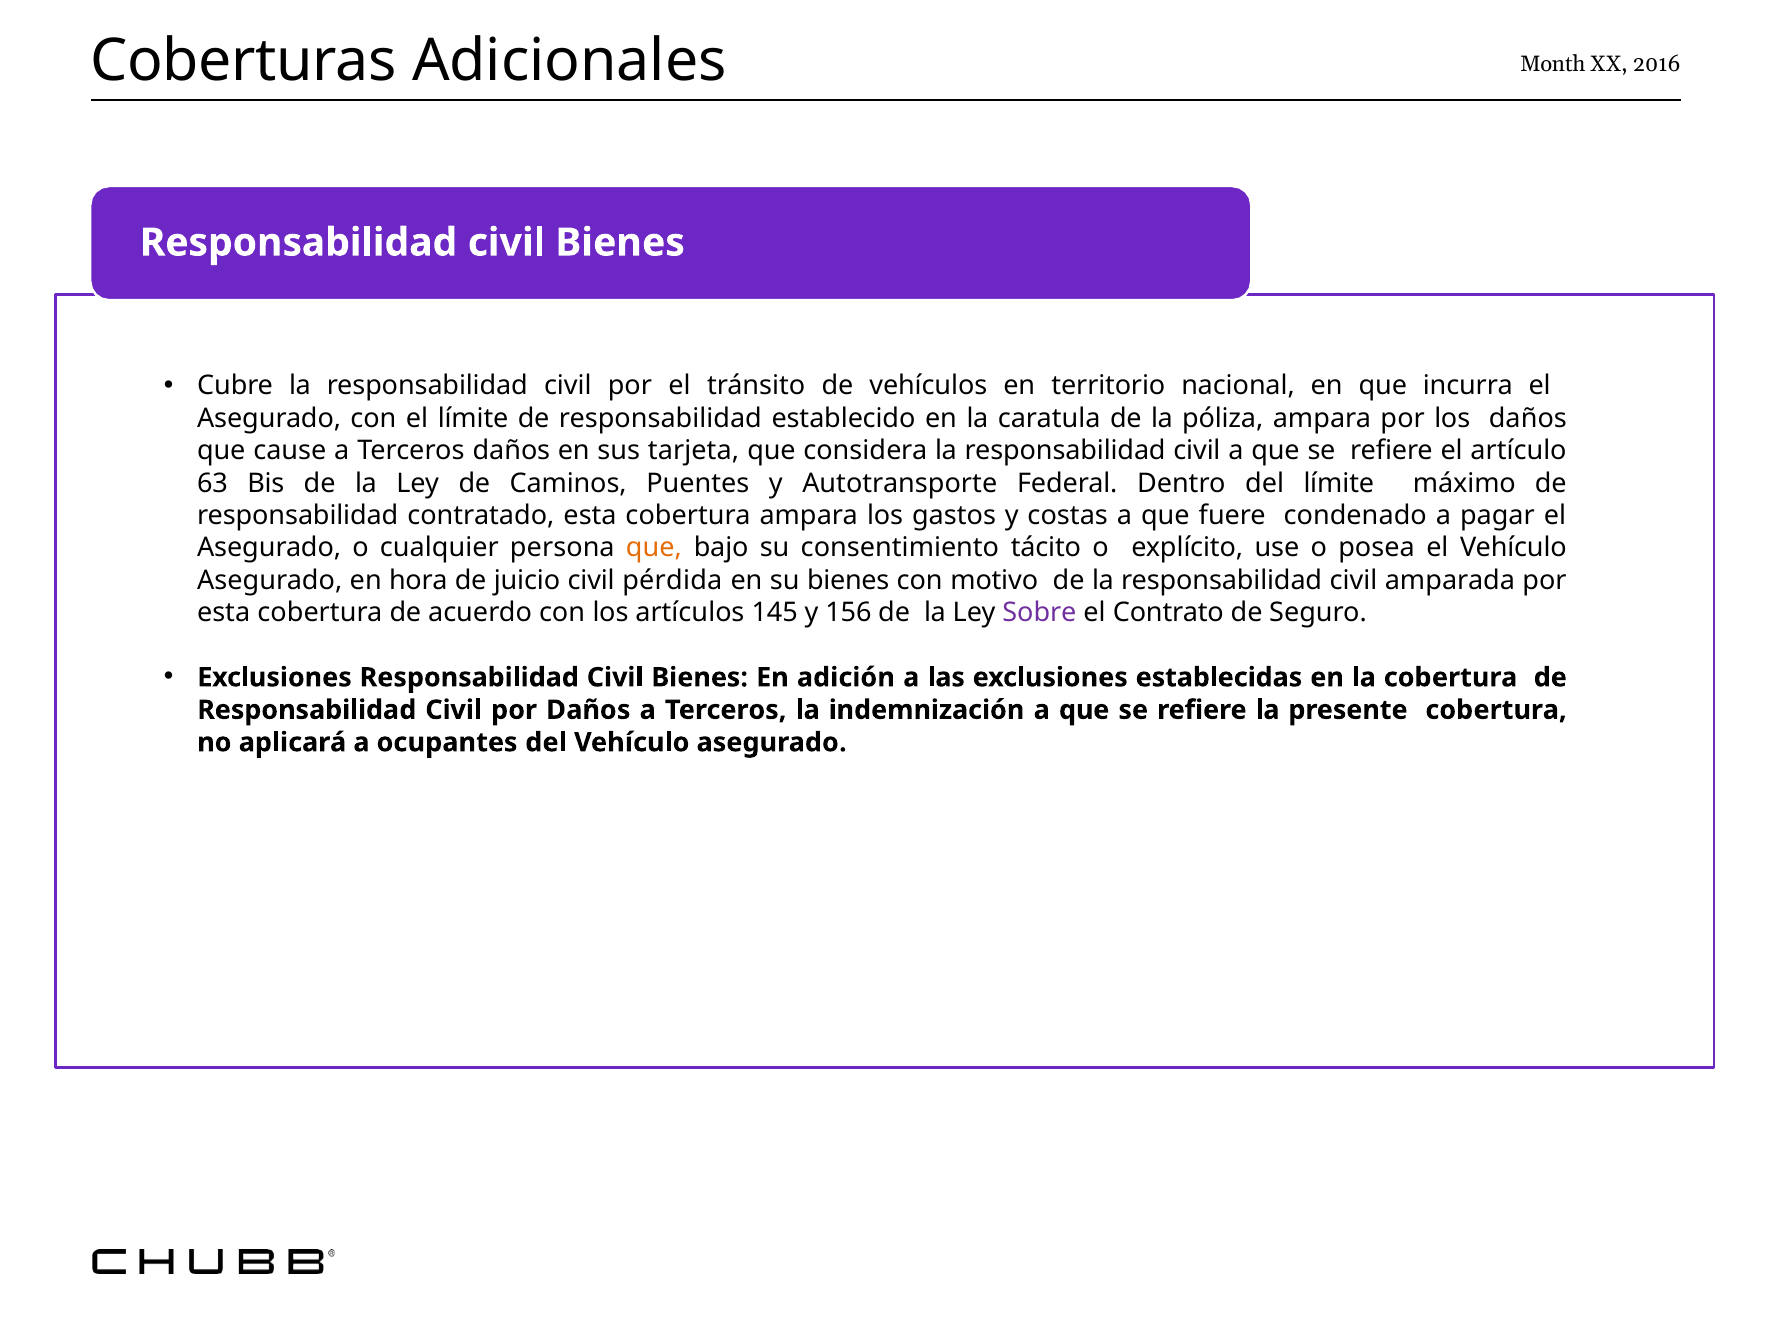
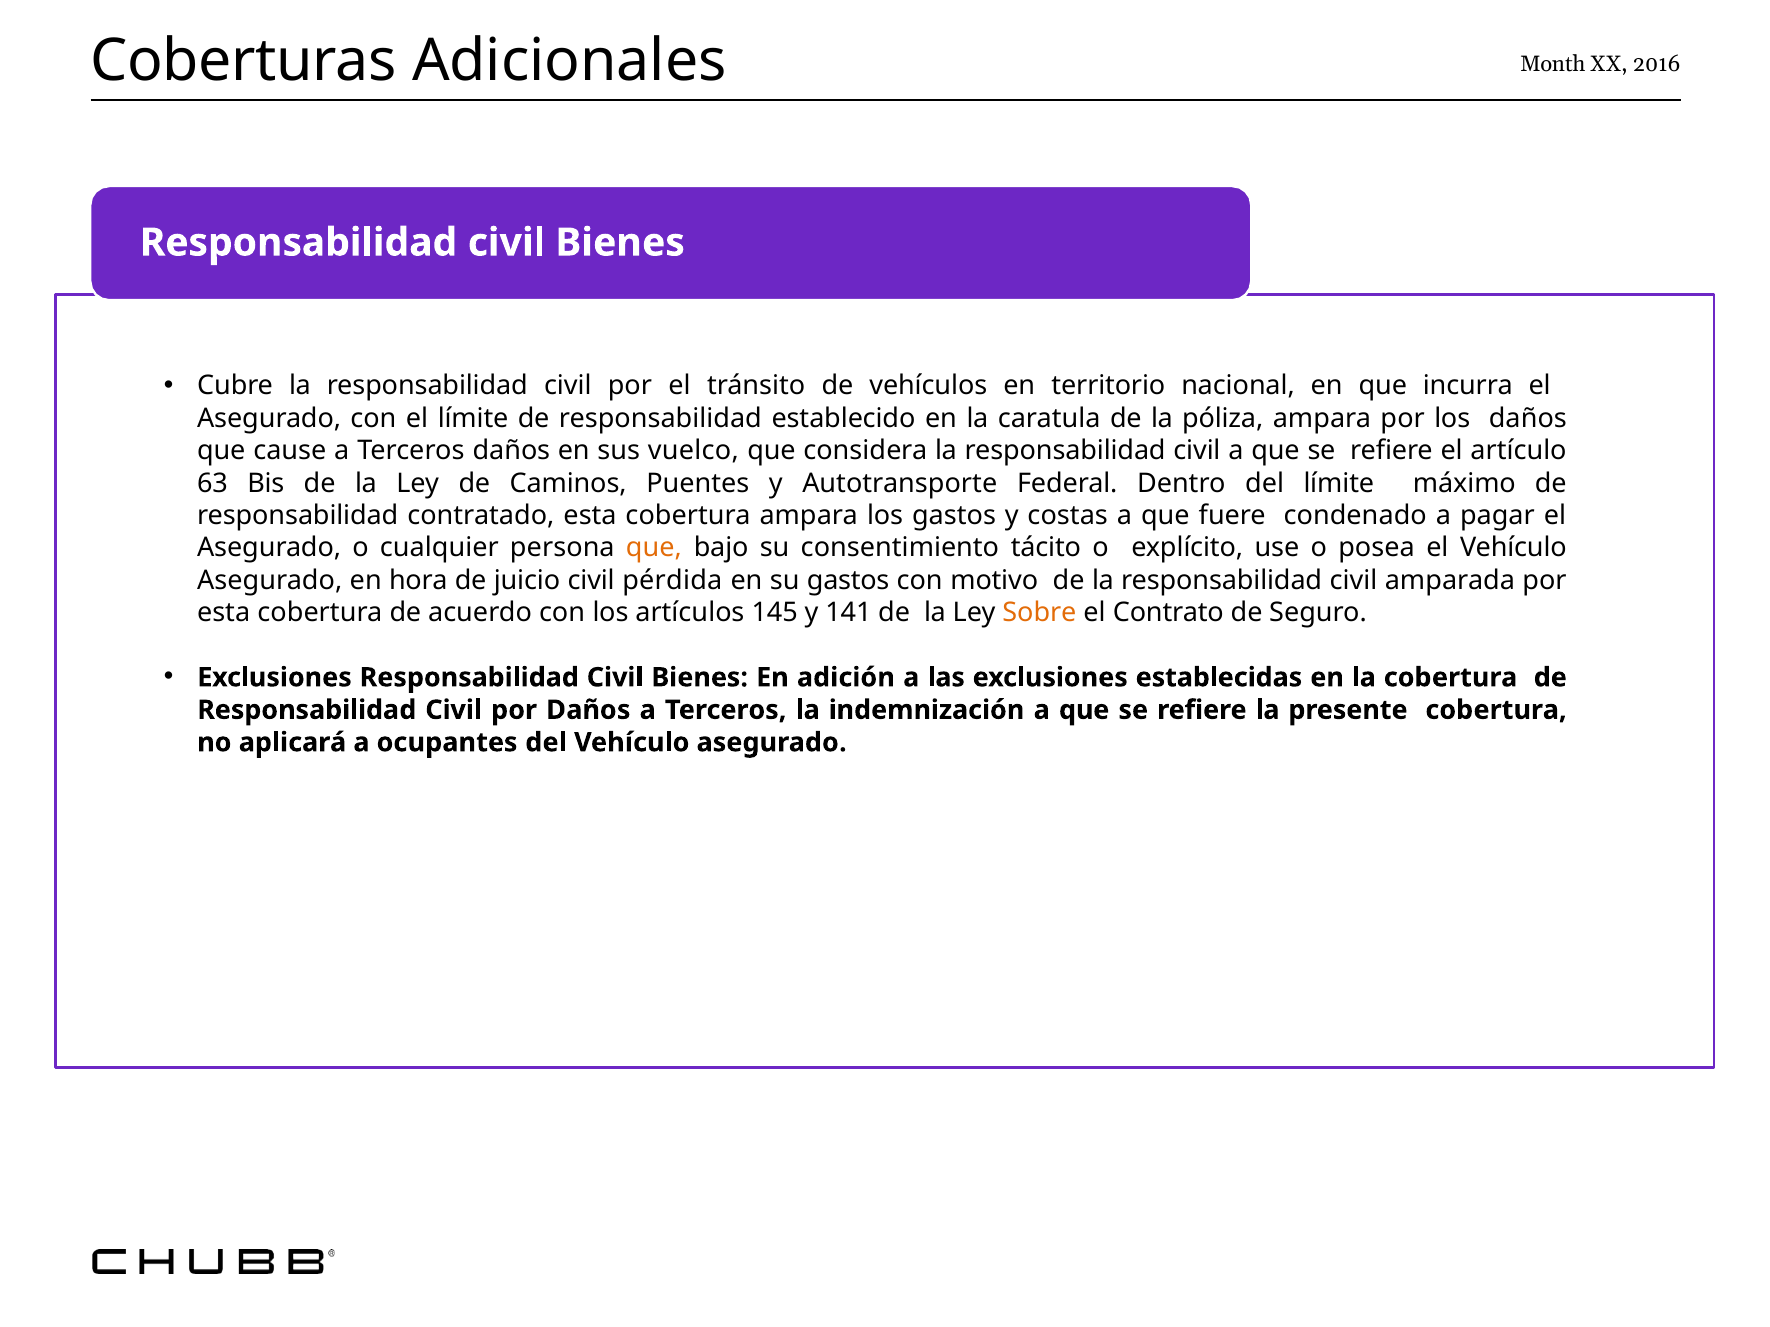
tarjeta: tarjeta -> vuelco
su bienes: bienes -> gastos
156: 156 -> 141
Sobre colour: purple -> orange
